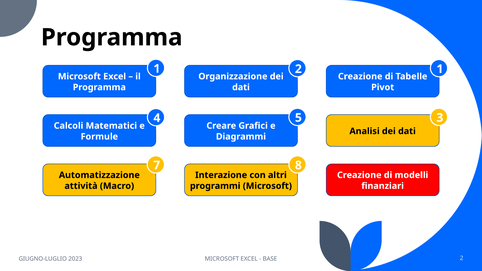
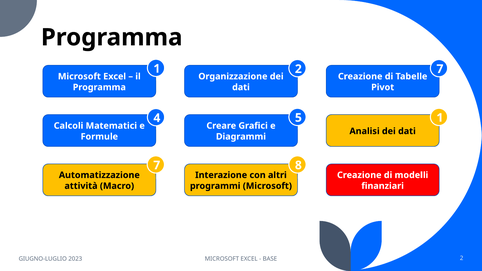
2 1: 1 -> 7
5 3: 3 -> 1
